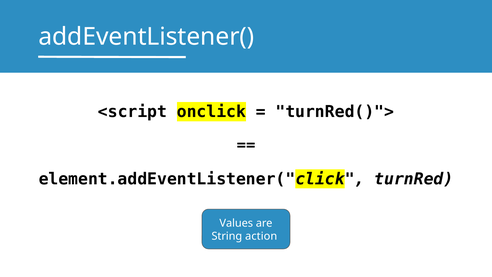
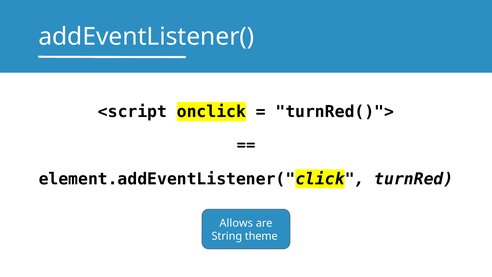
Values: Values -> Allows
action: action -> theme
